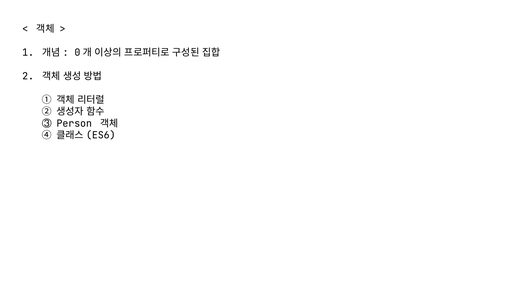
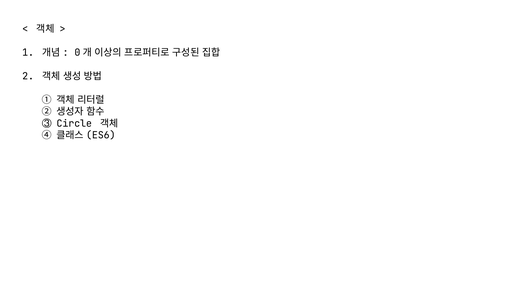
Person: Person -> Circle
